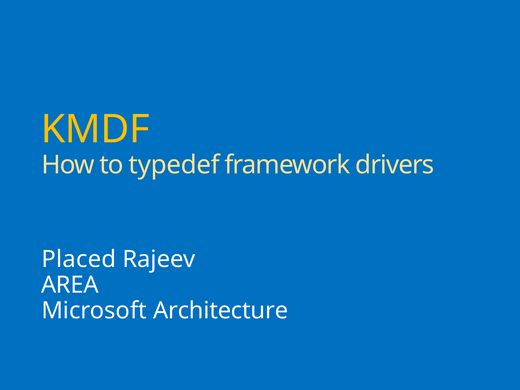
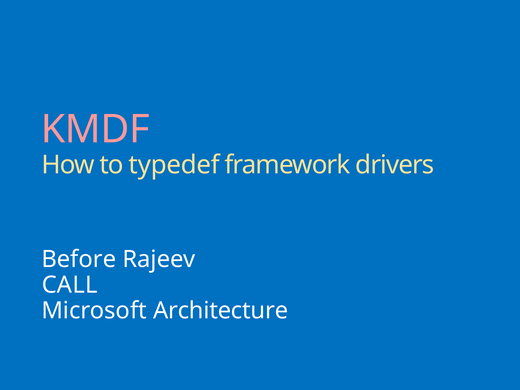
KMDF colour: yellow -> pink
Placed: Placed -> Before
AREA: AREA -> CALL
